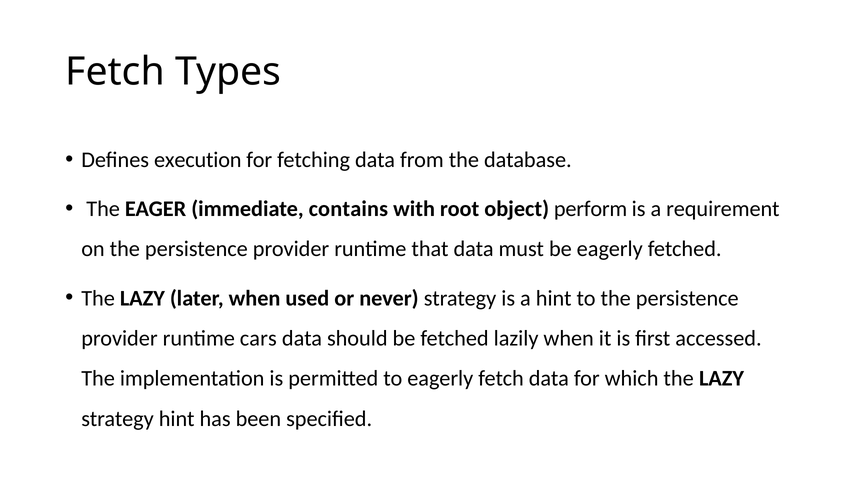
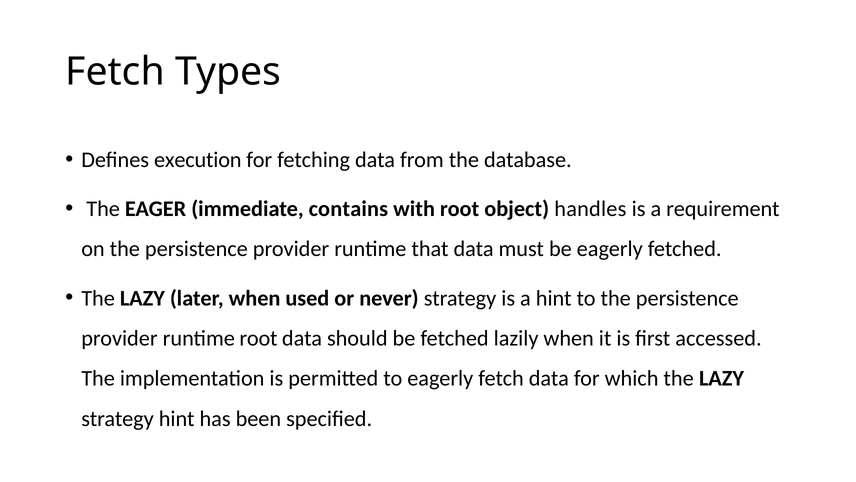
perform: perform -> handles
runtime cars: cars -> root
